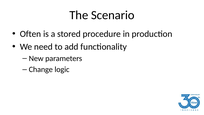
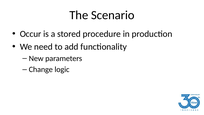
Often: Often -> Occur
